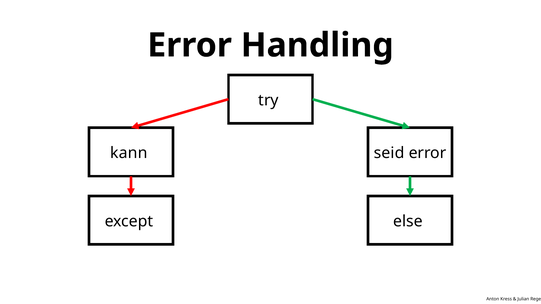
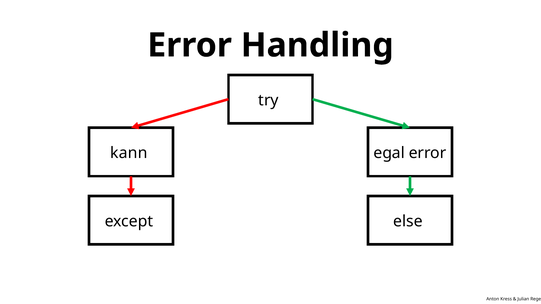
seid: seid -> egal
